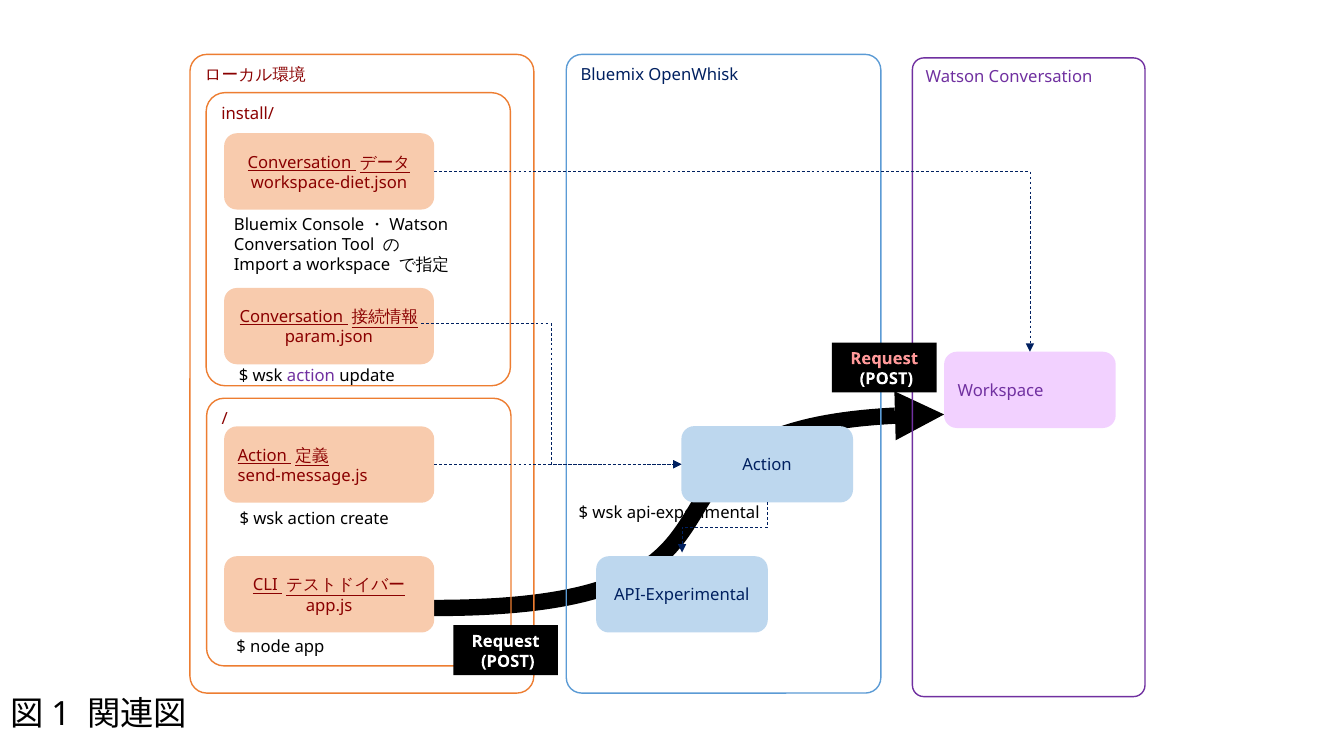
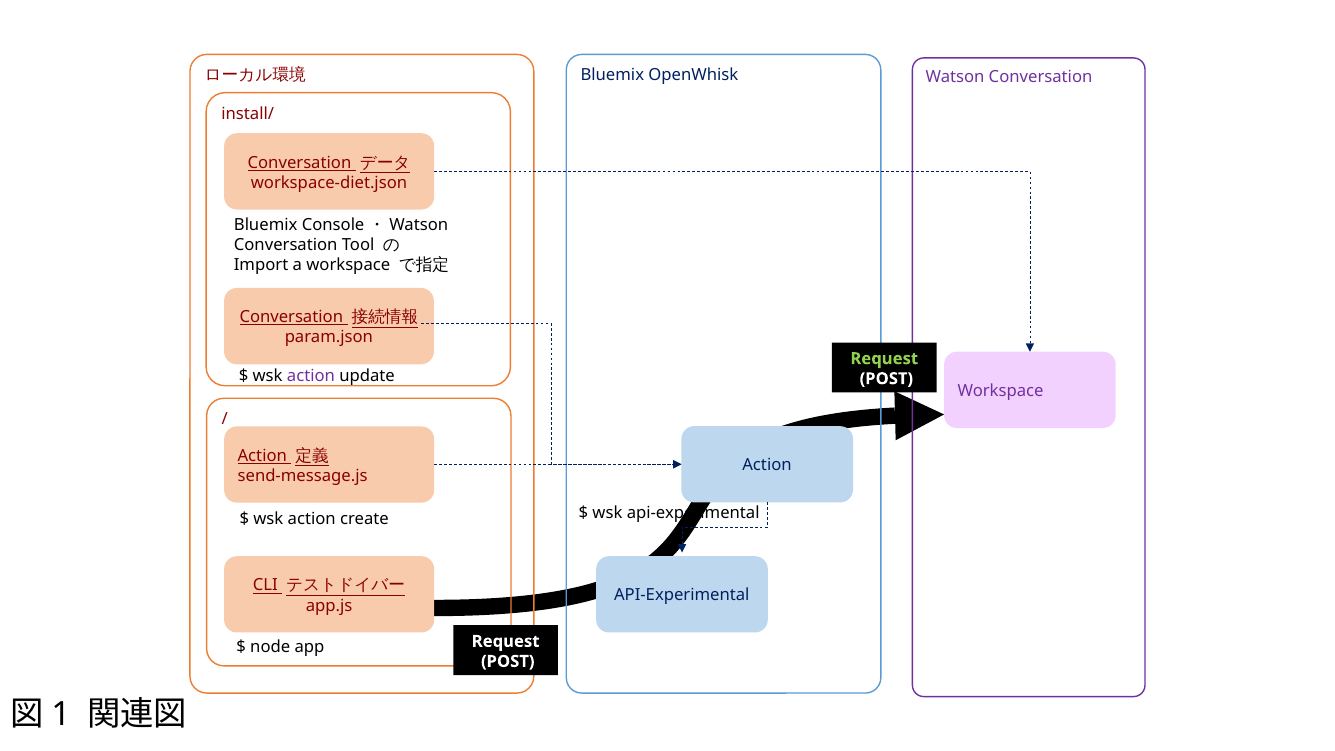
Request at (884, 359) colour: pink -> light green
